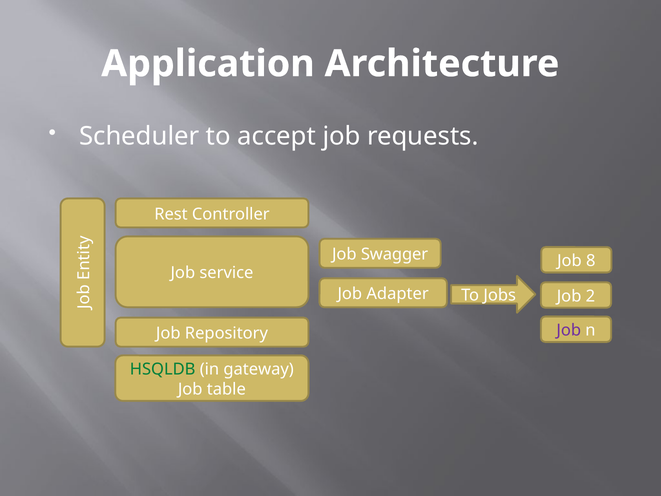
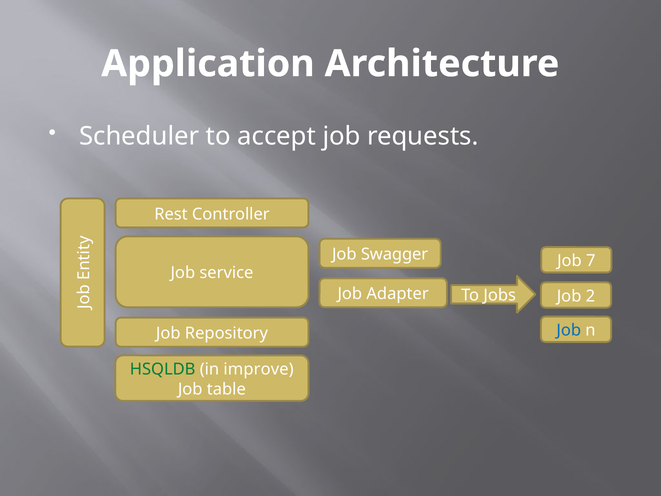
8: 8 -> 7
Job at (569, 330) colour: purple -> blue
gateway: gateway -> improve
